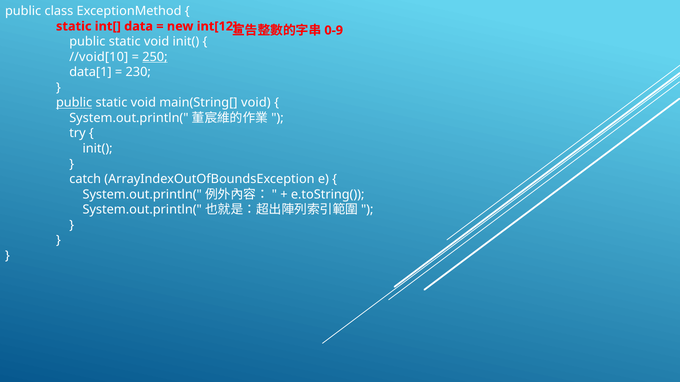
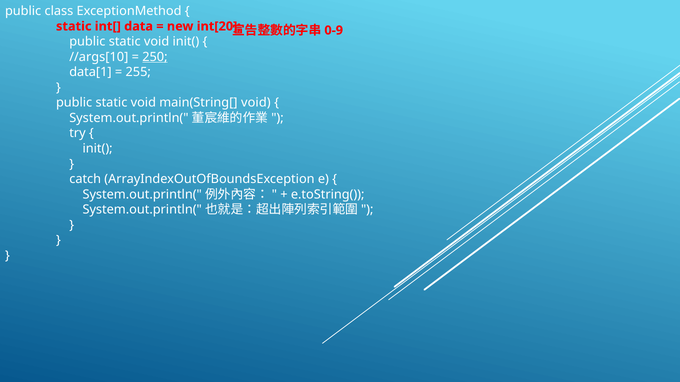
int[12: int[12 -> int[20
//void[10: //void[10 -> //args[10
230: 230 -> 255
public at (74, 103) underline: present -> none
